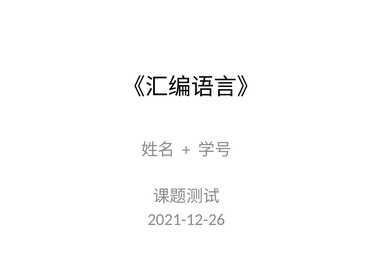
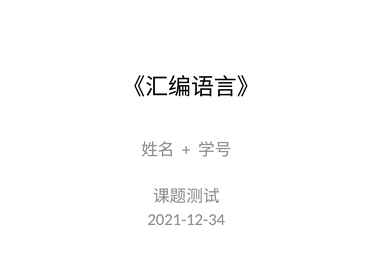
2021-12-26: 2021-12-26 -> 2021-12-34
